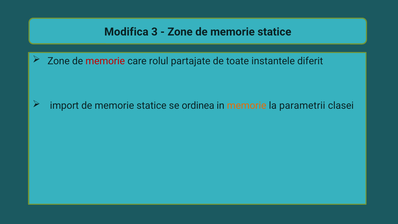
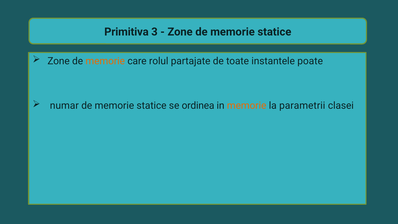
Modifica: Modifica -> Primitiva
memorie at (105, 61) colour: red -> orange
diferit: diferit -> poate
import: import -> numar
